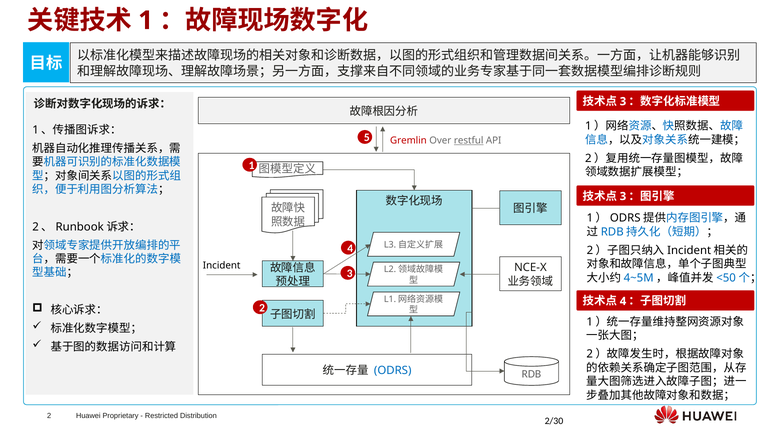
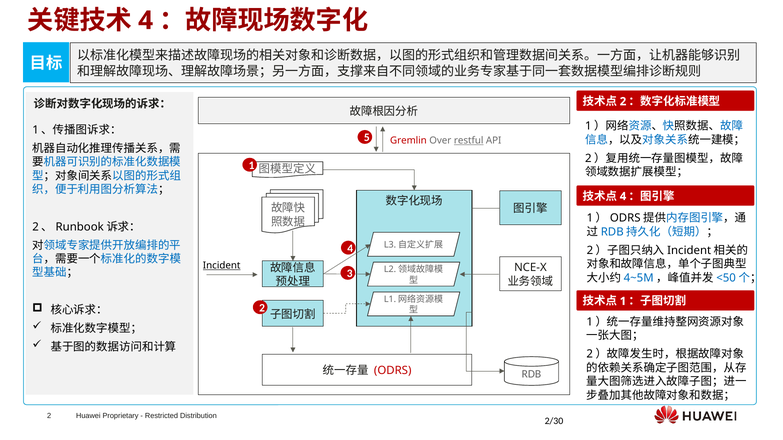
1 at (146, 20): 1 -> 4
3 at (623, 102): 3 -> 2
3 at (623, 196): 3 -> 4
Incident underline: none -> present
4 at (623, 301): 4 -> 1
ODRS colour: blue -> red
